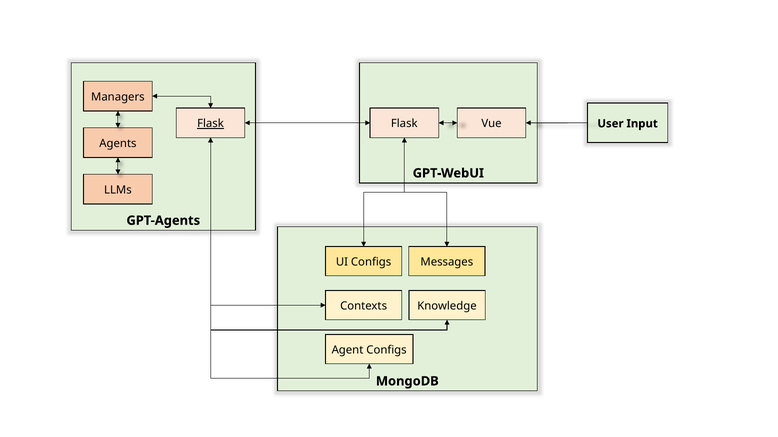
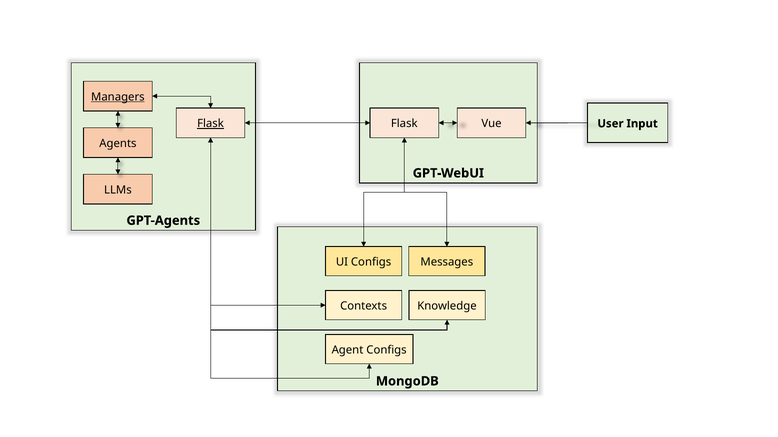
Managers underline: none -> present
